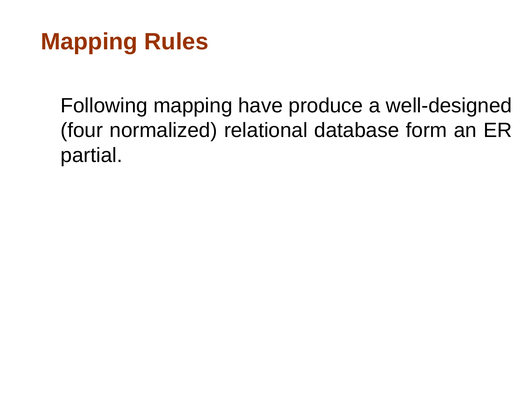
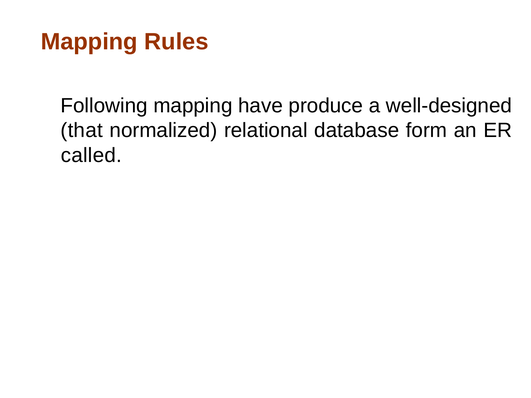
four: four -> that
partial: partial -> called
